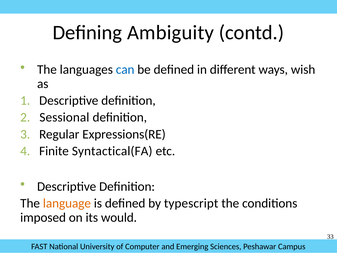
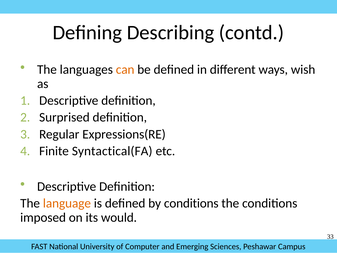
Ambiguity: Ambiguity -> Describing
can colour: blue -> orange
Sessional: Sessional -> Surprised
by typescript: typescript -> conditions
